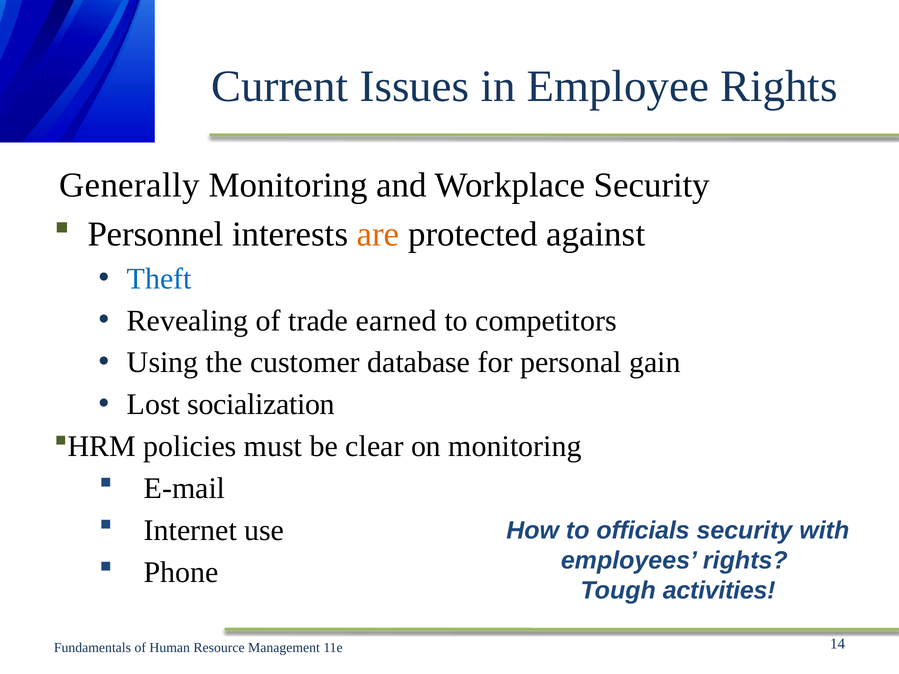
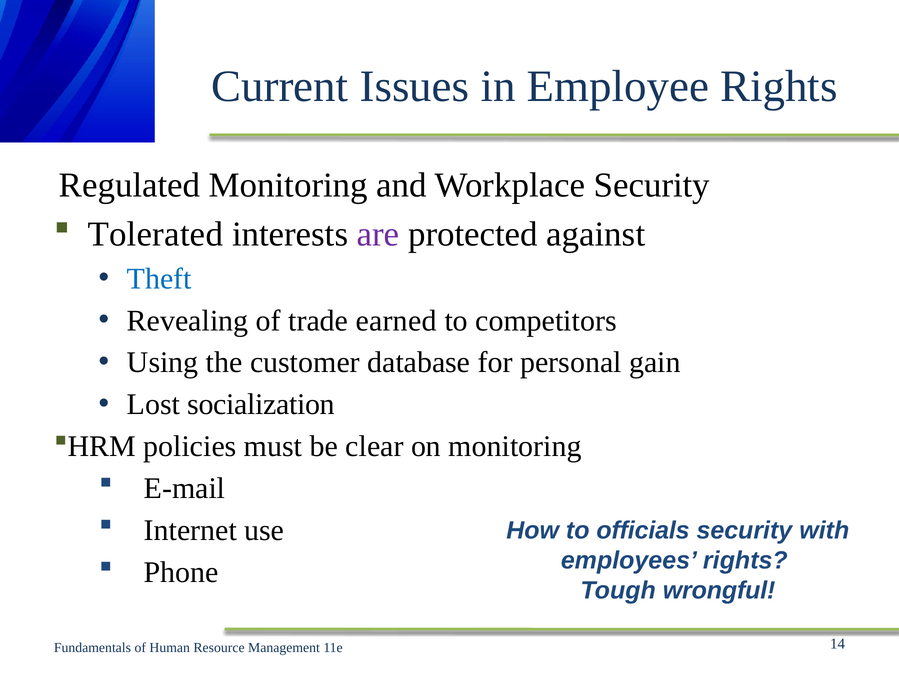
Generally: Generally -> Regulated
Personnel: Personnel -> Tolerated
are colour: orange -> purple
activities: activities -> wrongful
